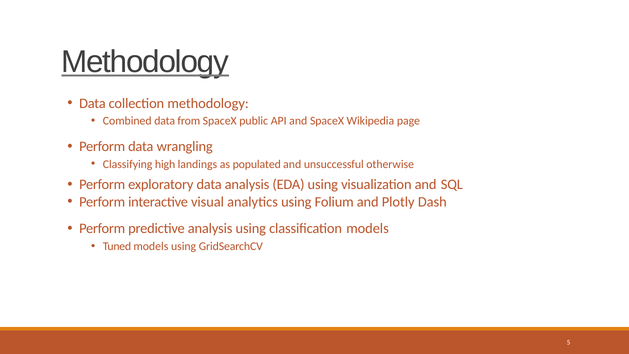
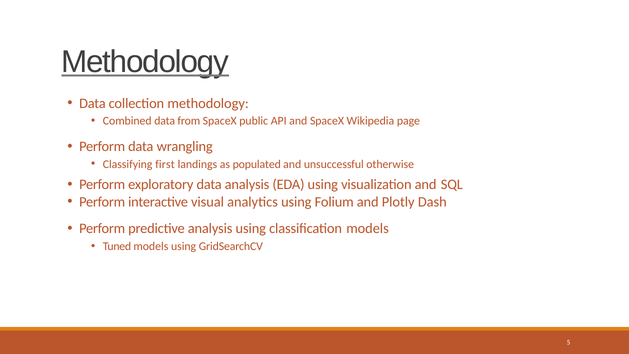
high: high -> first
